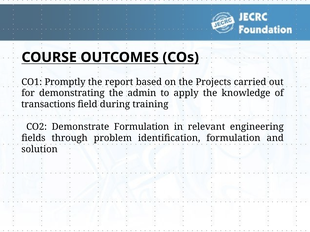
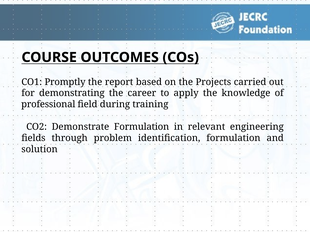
admin: admin -> career
transactions: transactions -> professional
